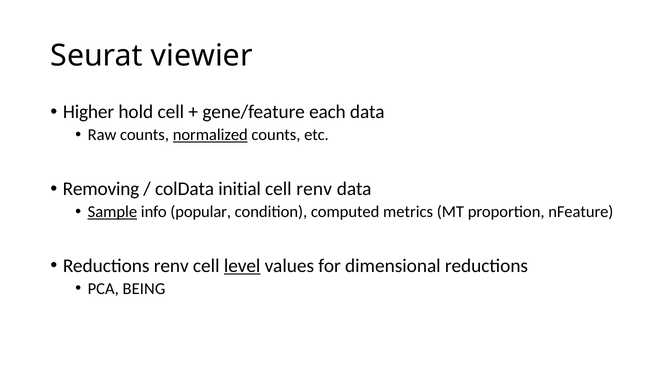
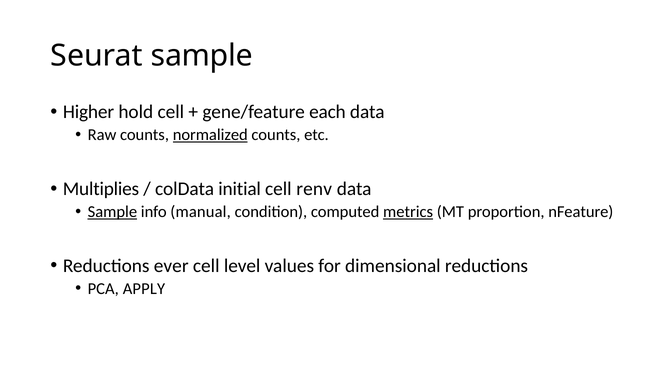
Seurat viewier: viewier -> sample
Removing: Removing -> Multiplies
popular: popular -> manual
metrics underline: none -> present
Reductions renv: renv -> ever
level underline: present -> none
BEING: BEING -> APPLY
